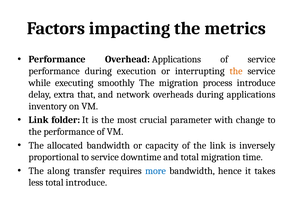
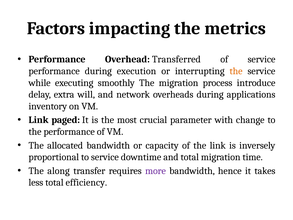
Overhead Applications: Applications -> Transferred
that: that -> will
folder: folder -> paged
more colour: blue -> purple
total introduce: introduce -> efficiency
